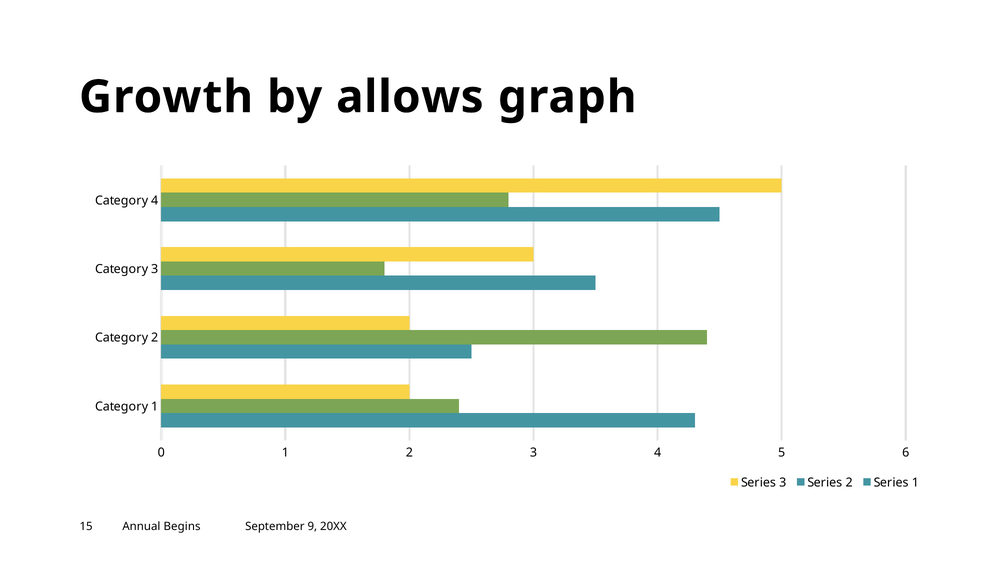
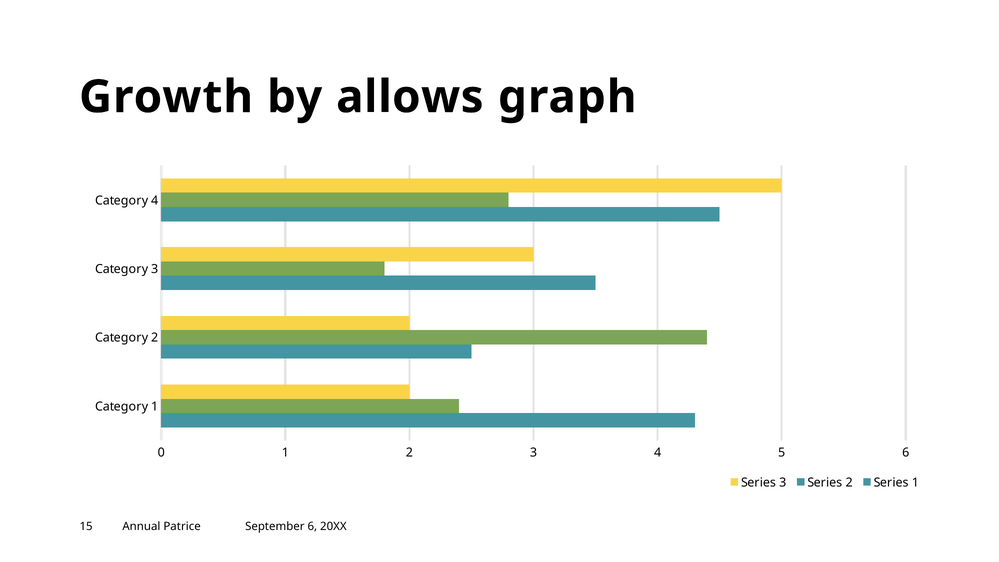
Begins: Begins -> Patrice
September 9: 9 -> 6
